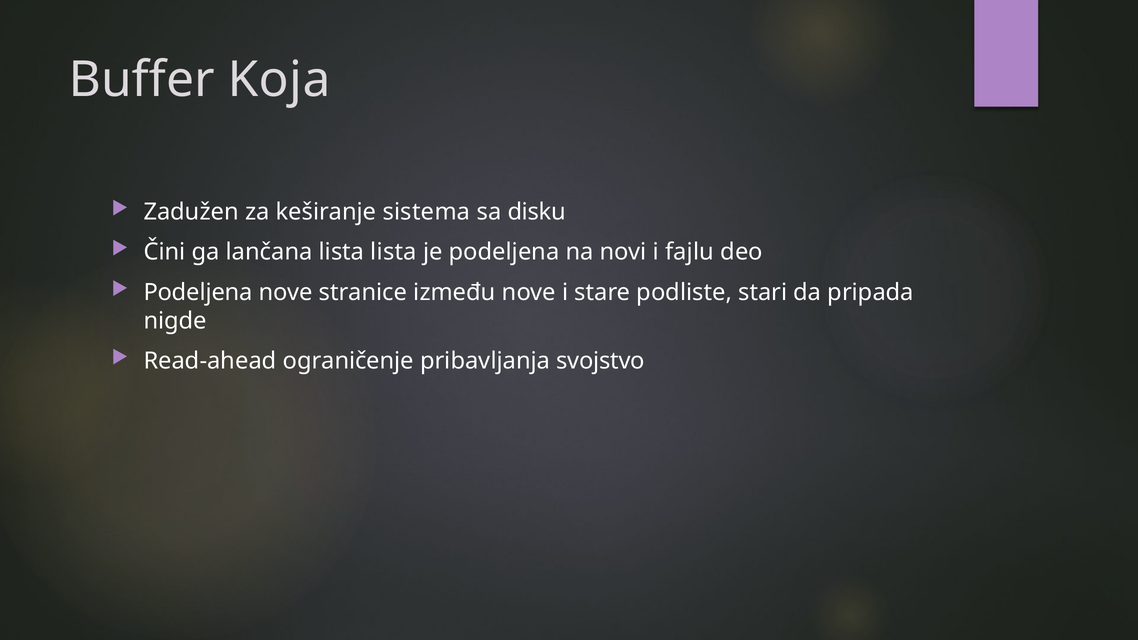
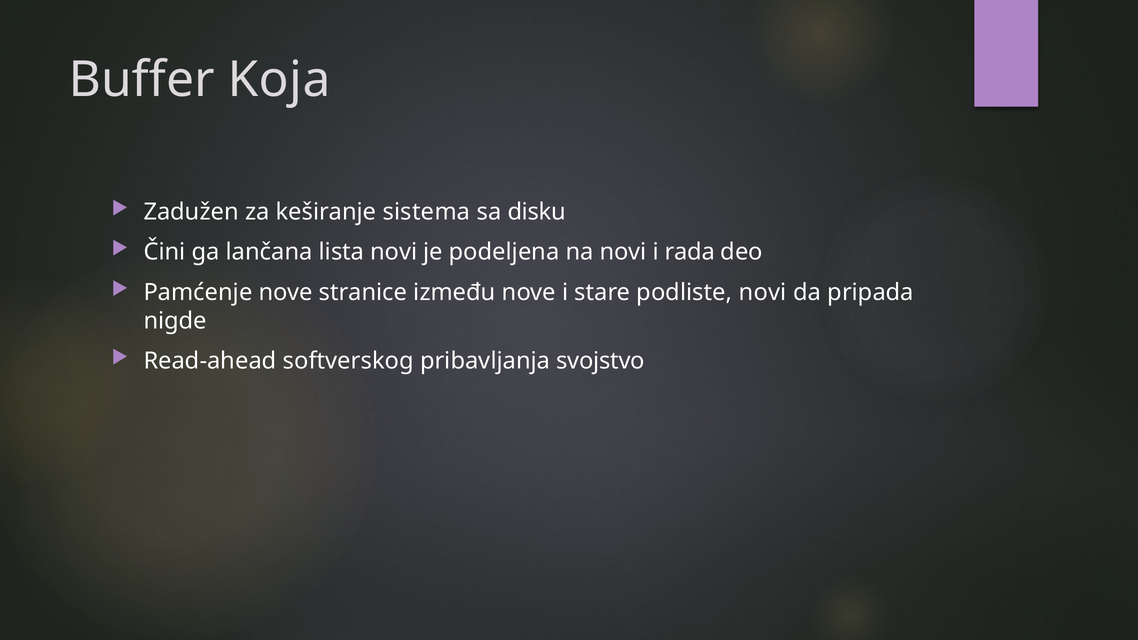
lista lista: lista -> novi
fajlu: fajlu -> rada
Podeljena at (198, 292): Podeljena -> Pamćenje
podliste stari: stari -> novi
ograničenje: ograničenje -> softverskog
